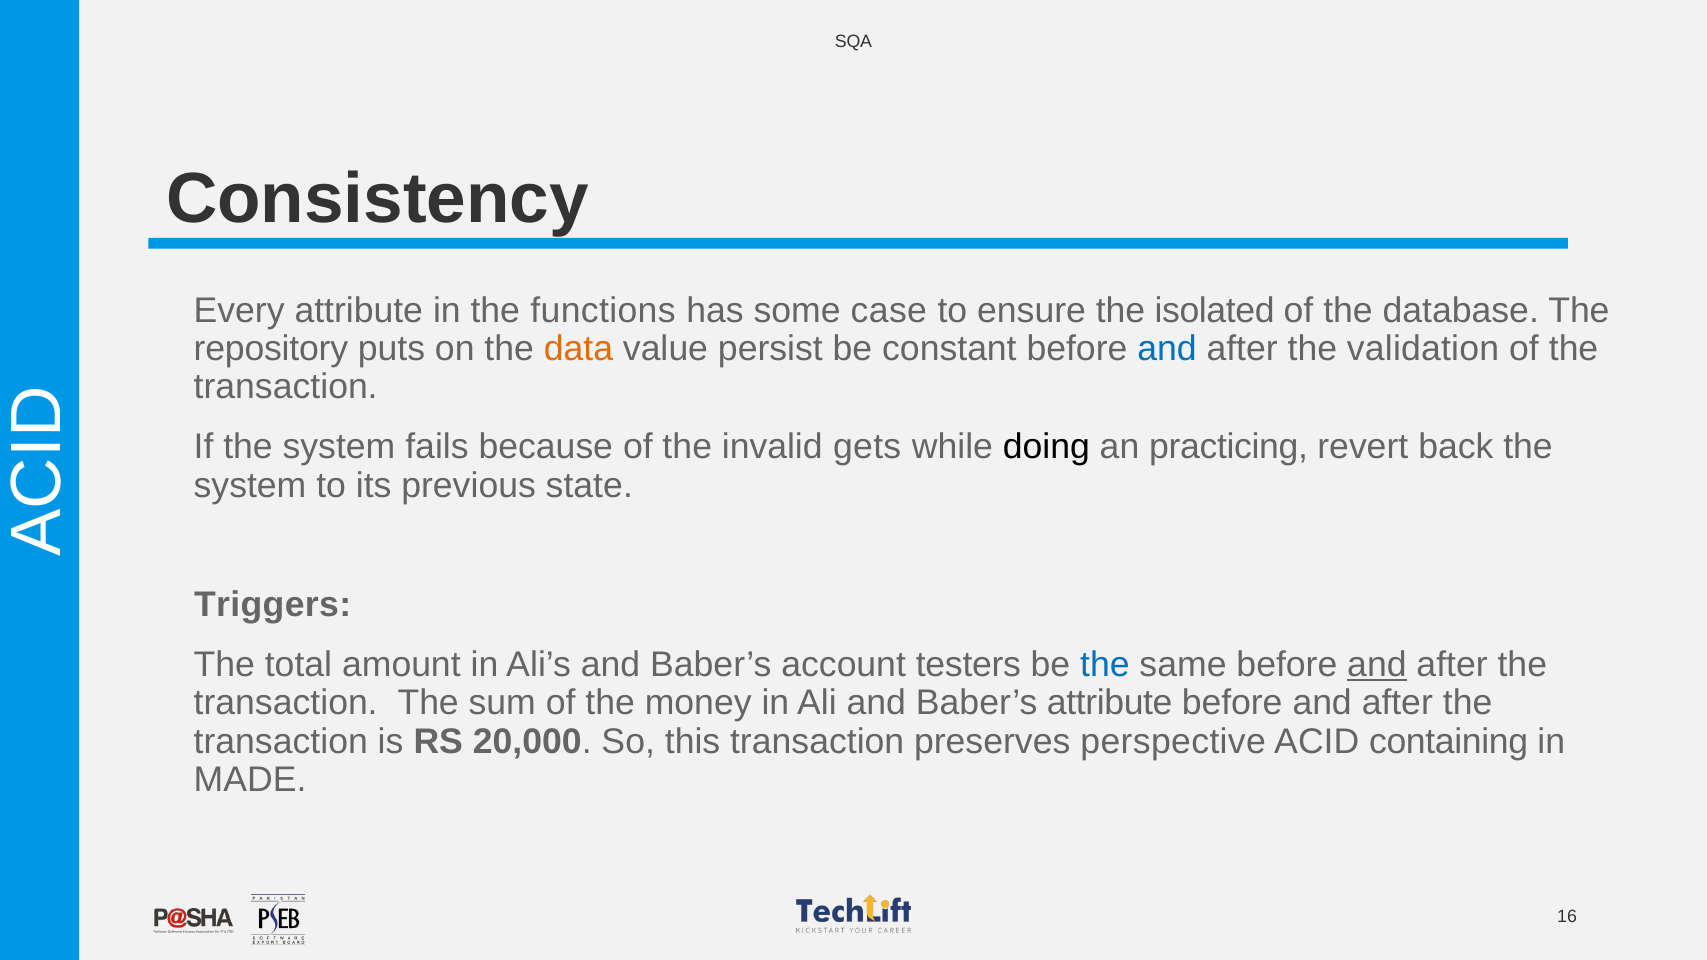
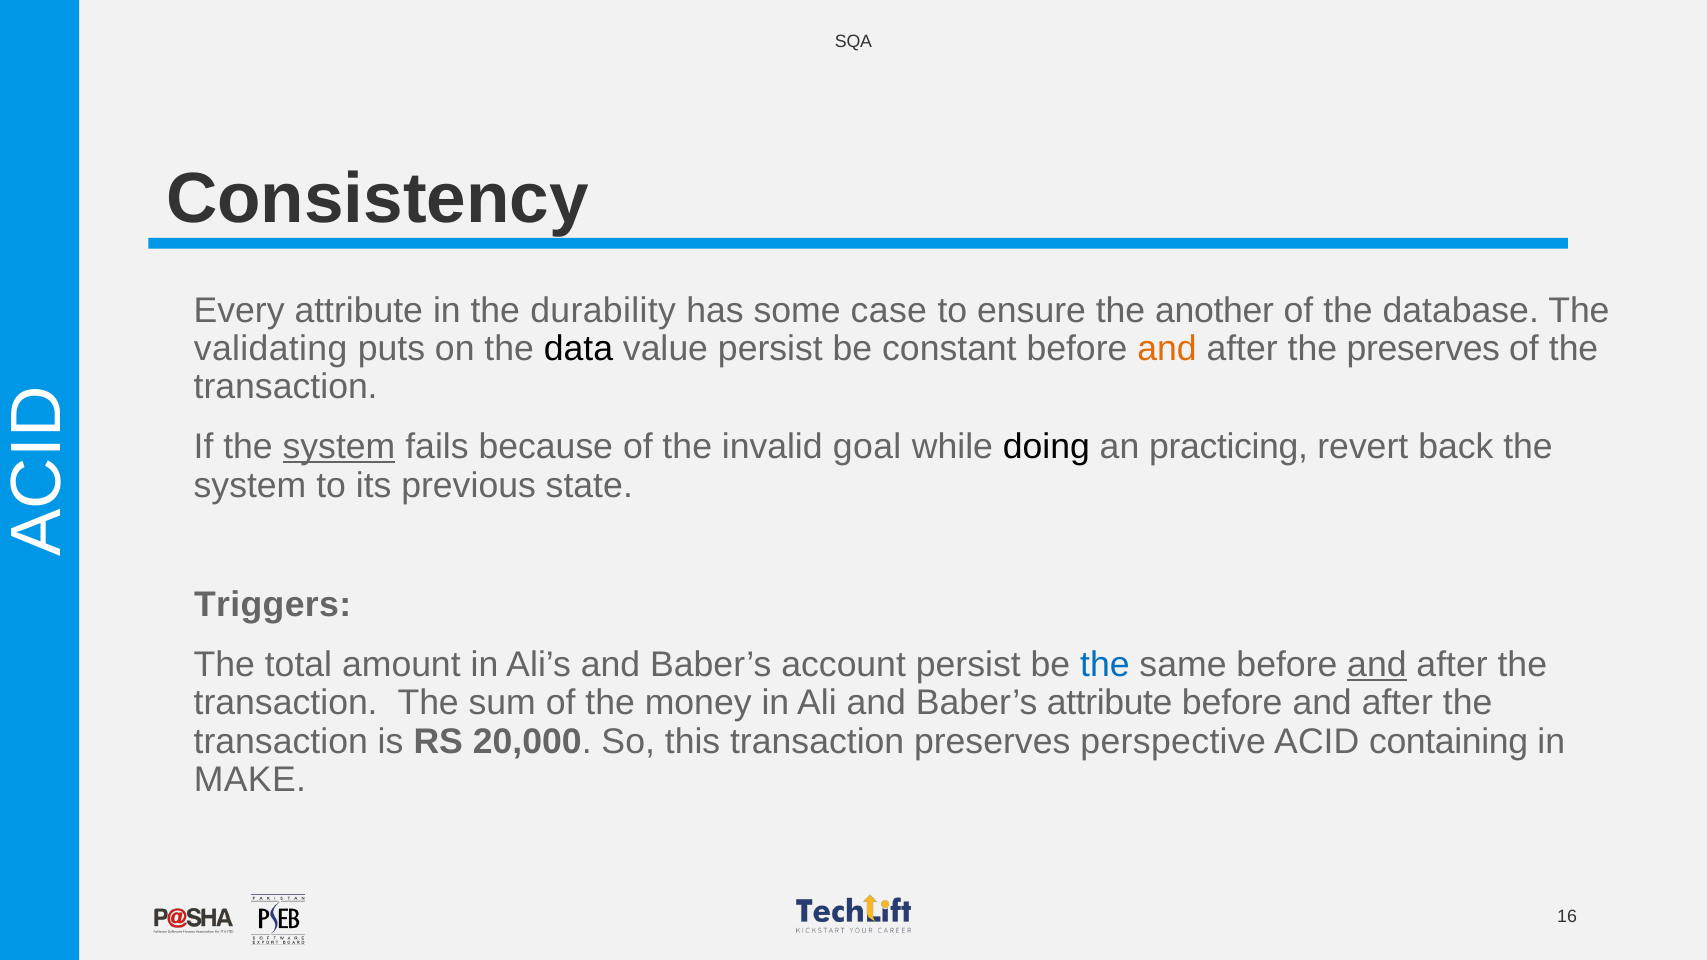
functions: functions -> durability
isolated: isolated -> another
repository: repository -> validating
data colour: orange -> black
and at (1167, 349) colour: blue -> orange
the validation: validation -> preserves
system at (339, 447) underline: none -> present
gets: gets -> goal
account testers: testers -> persist
MADE: MADE -> MAKE
